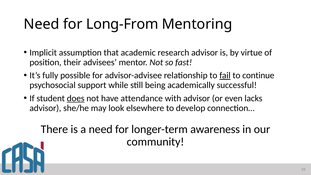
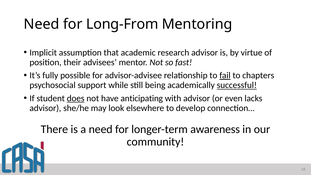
continue: continue -> chapters
successful underline: none -> present
attendance: attendance -> anticipating
